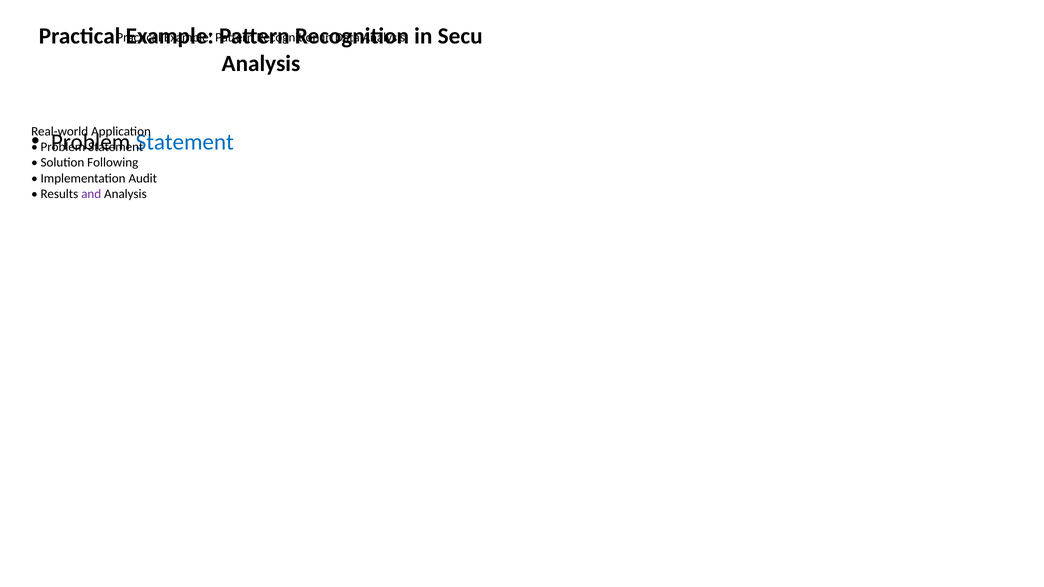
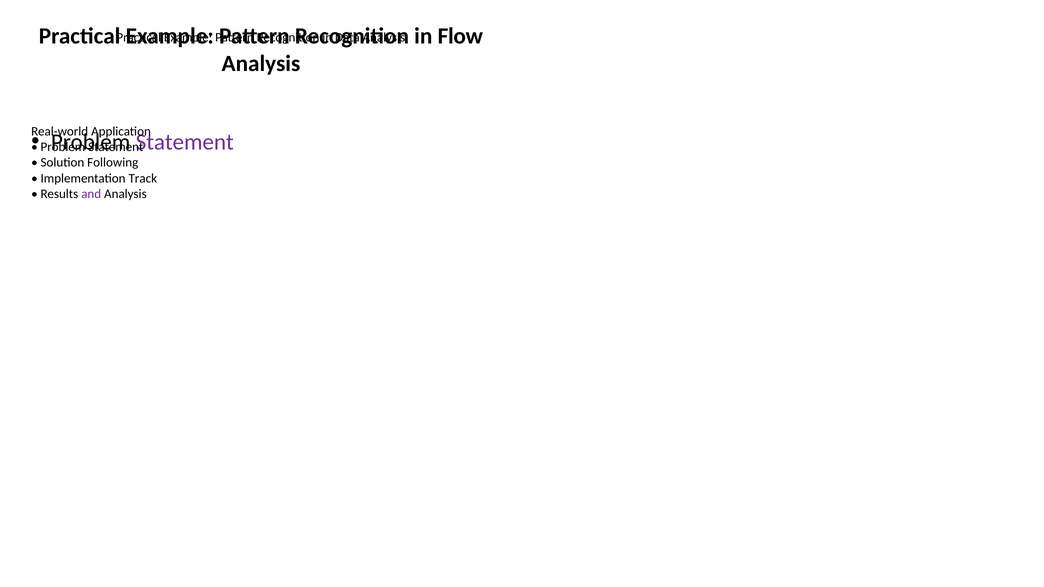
Secu: Secu -> Flow
Statement at (185, 142) colour: blue -> purple
Audit: Audit -> Track
